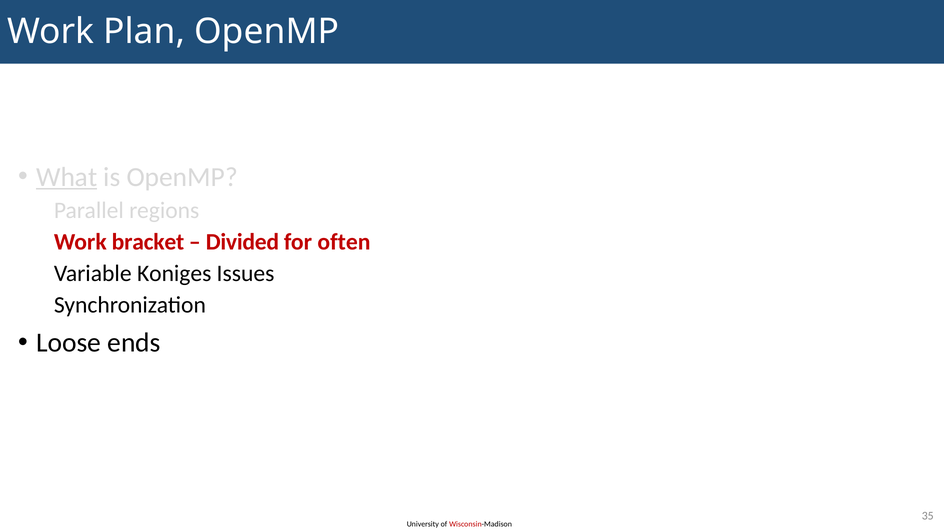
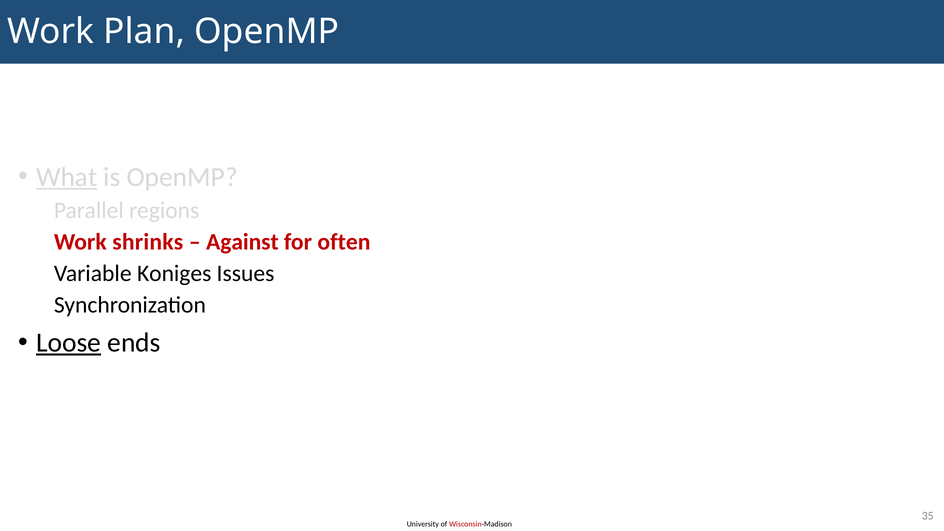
bracket: bracket -> shrinks
Divided: Divided -> Against
Loose underline: none -> present
